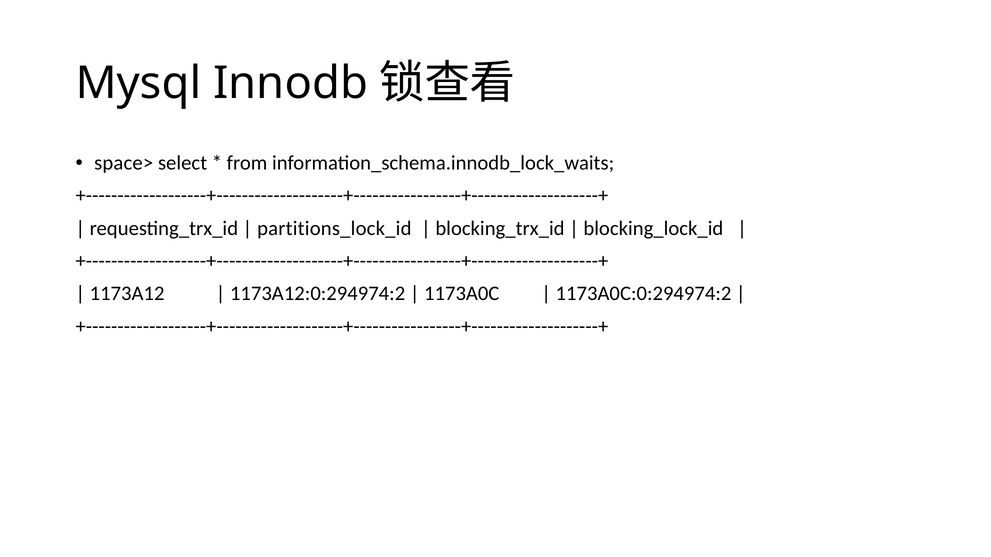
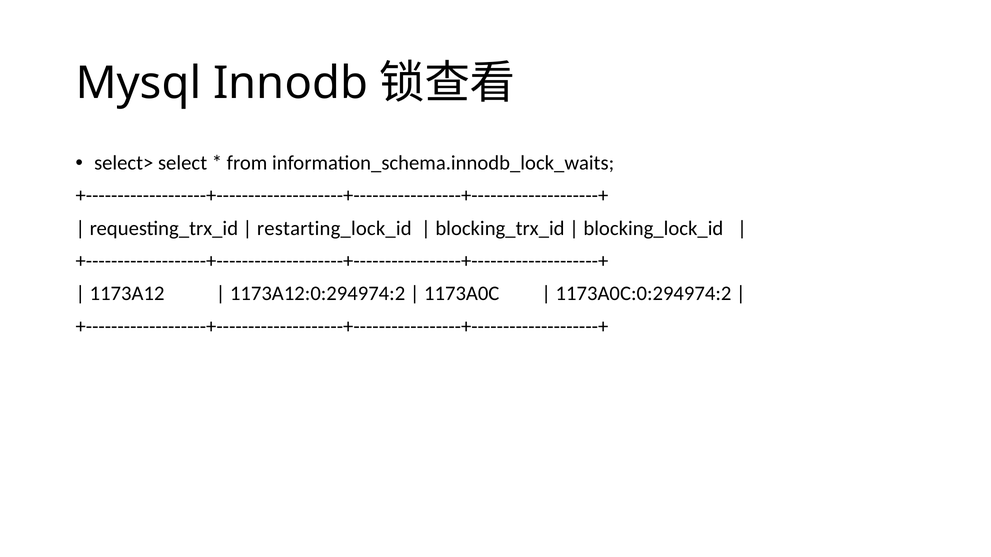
space>: space> -> select>
partitions_lock_id: partitions_lock_id -> restarting_lock_id
